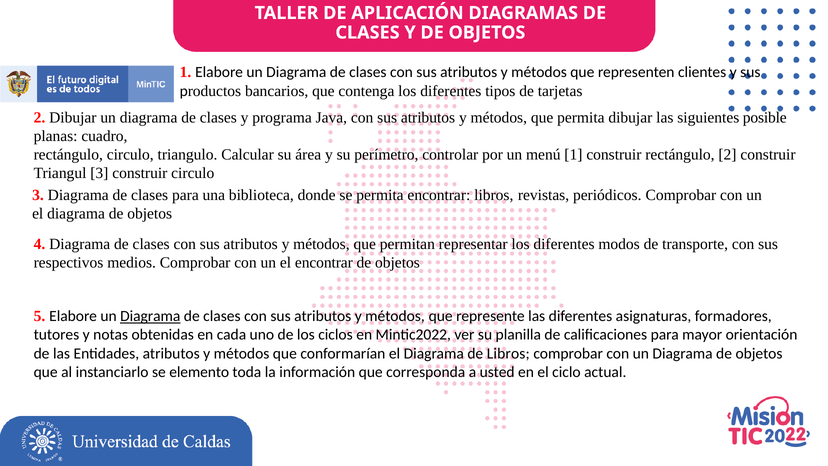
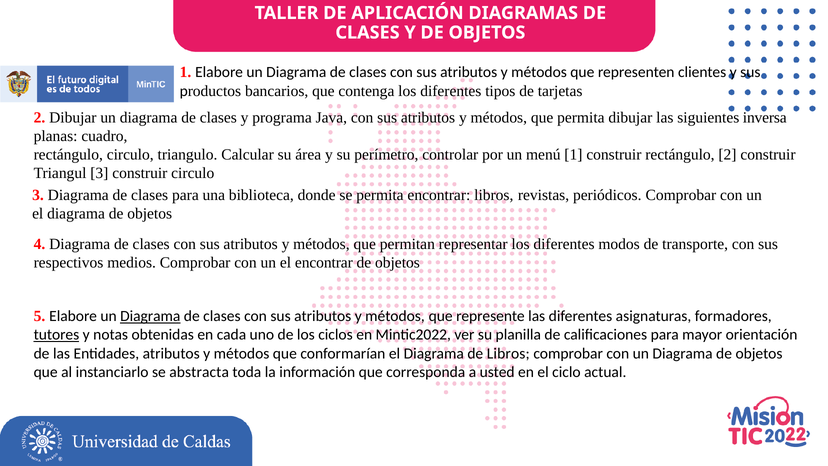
posible: posible -> inversa
tutores underline: none -> present
elemento: elemento -> abstracta
